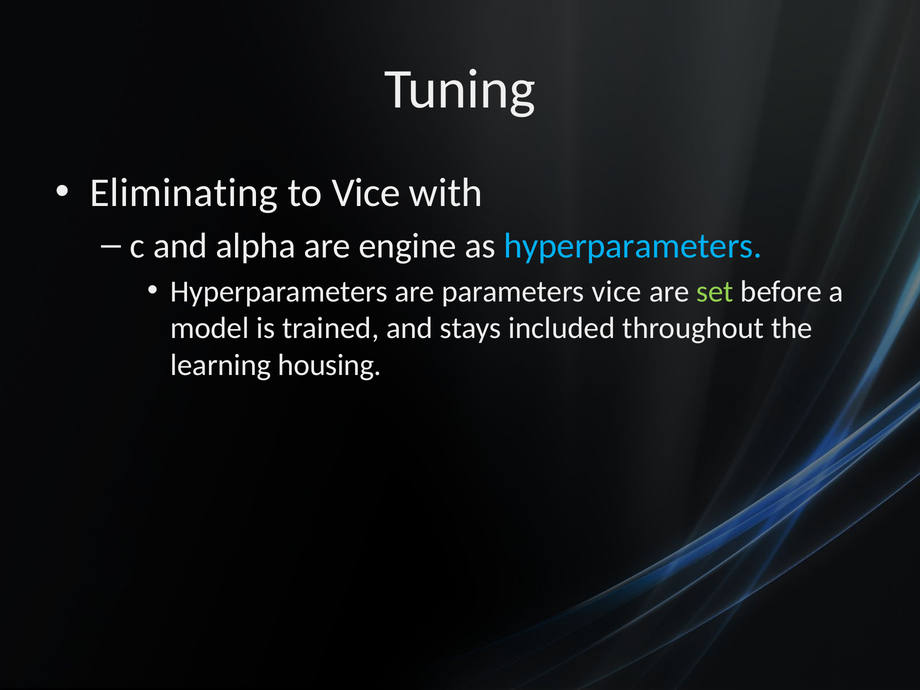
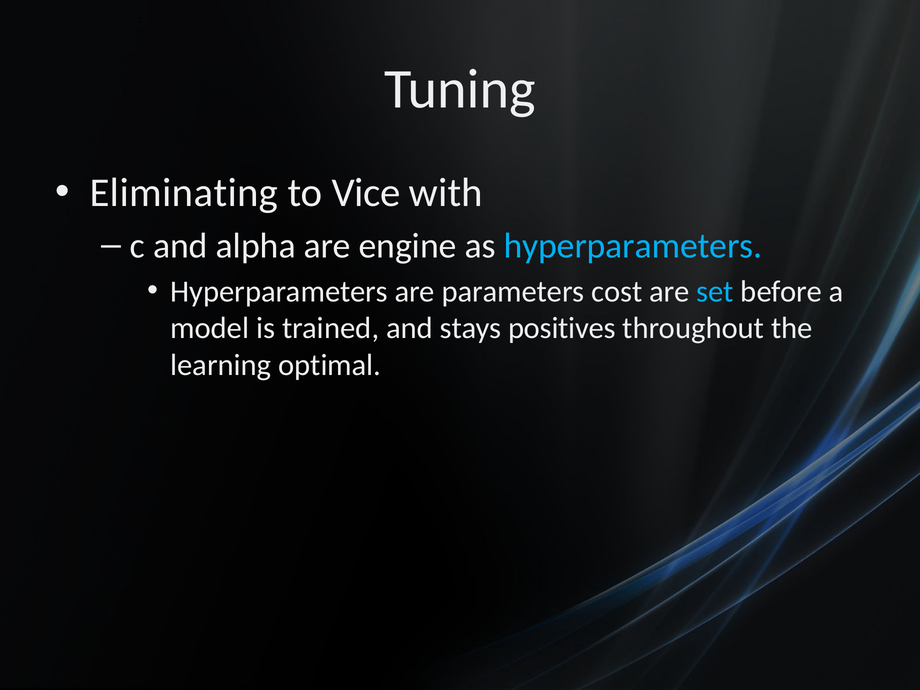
parameters vice: vice -> cost
set colour: light green -> light blue
included: included -> positives
housing: housing -> optimal
